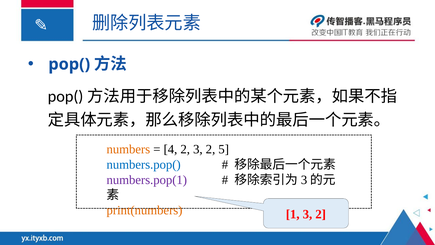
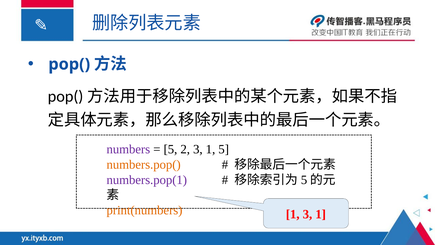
numbers colour: orange -> purple
4 at (170, 149): 4 -> 5
2 3 2: 2 -> 1
numbers.pop( colour: blue -> orange
3 at (304, 180): 3 -> 5
1 3 2: 2 -> 1
